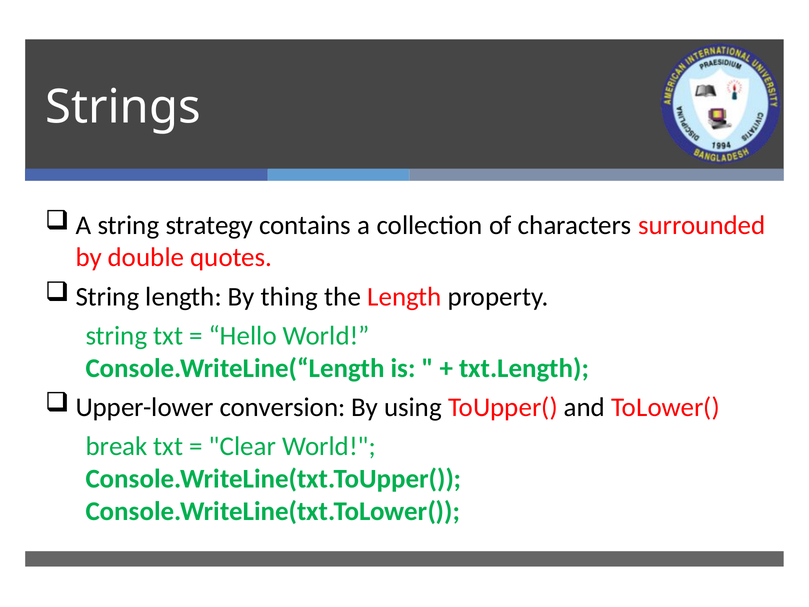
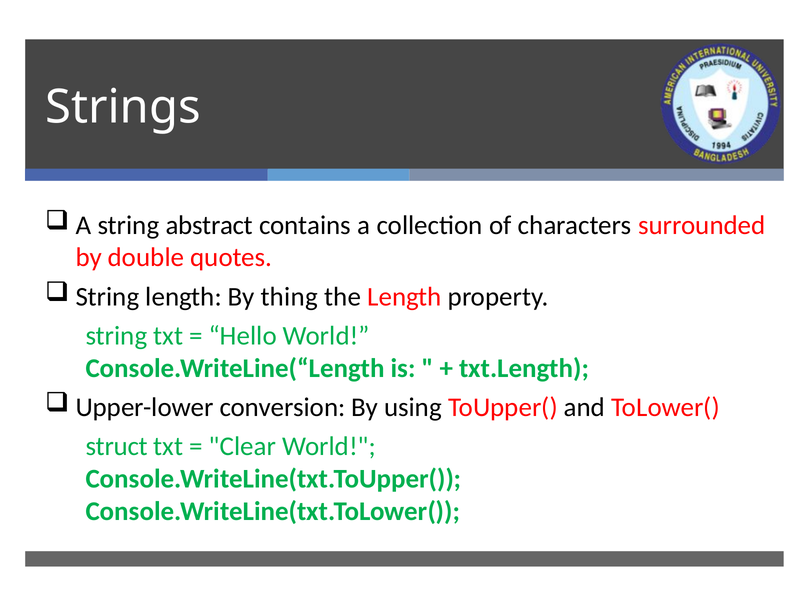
strategy: strategy -> abstract
break: break -> struct
